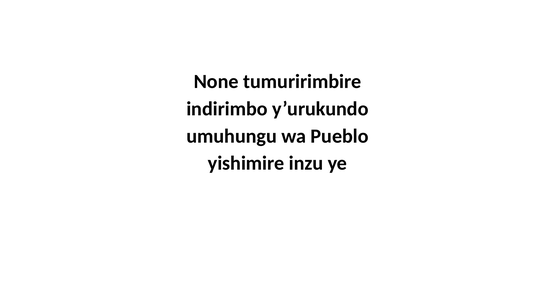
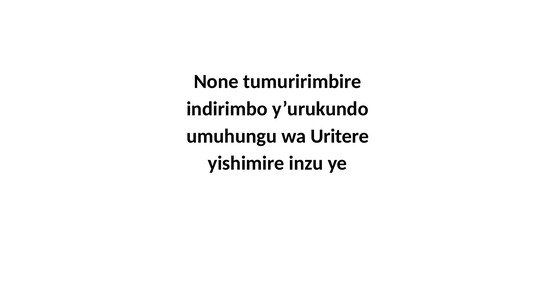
Pueblo: Pueblo -> Uritere
